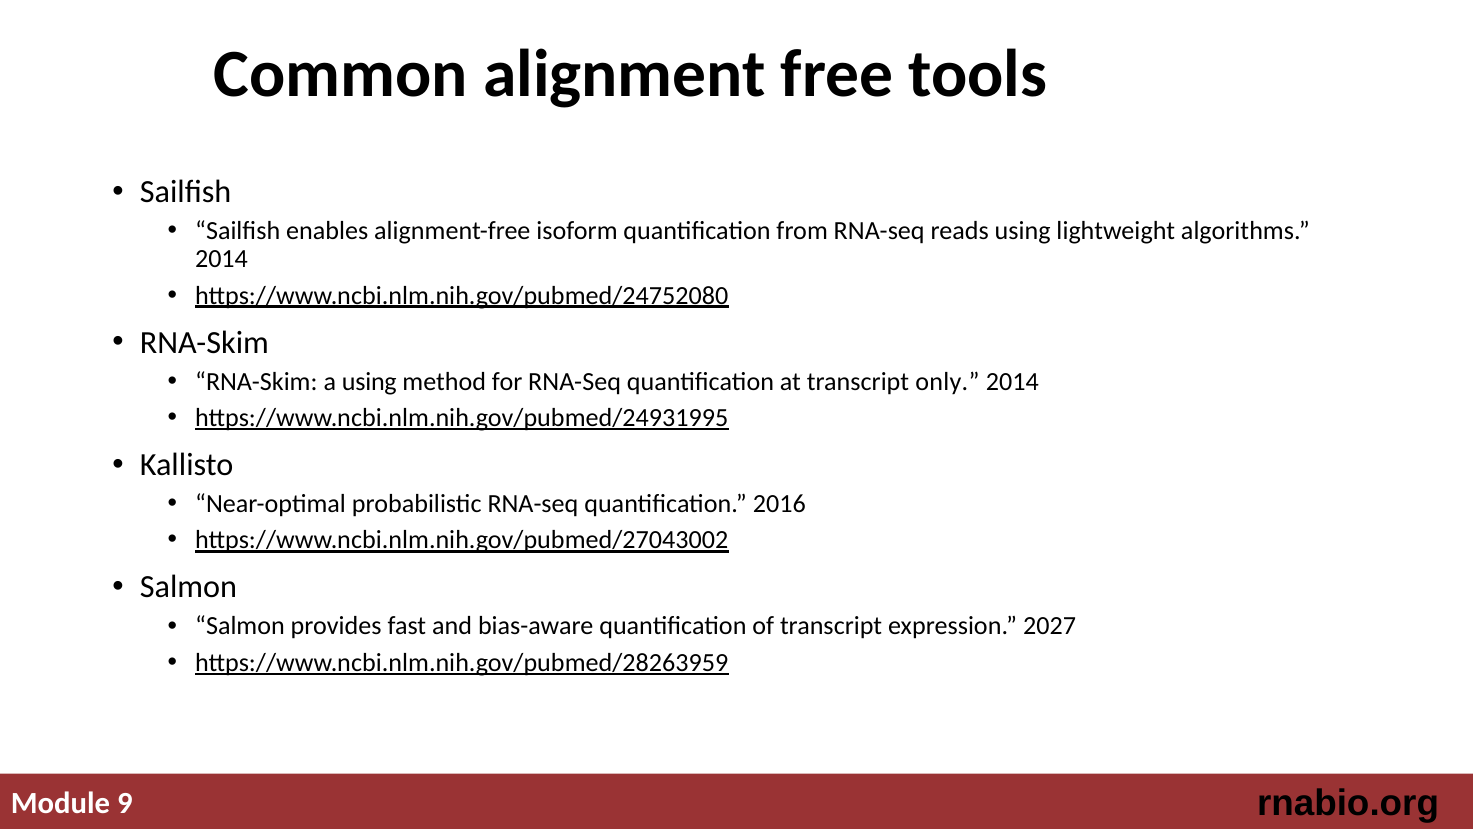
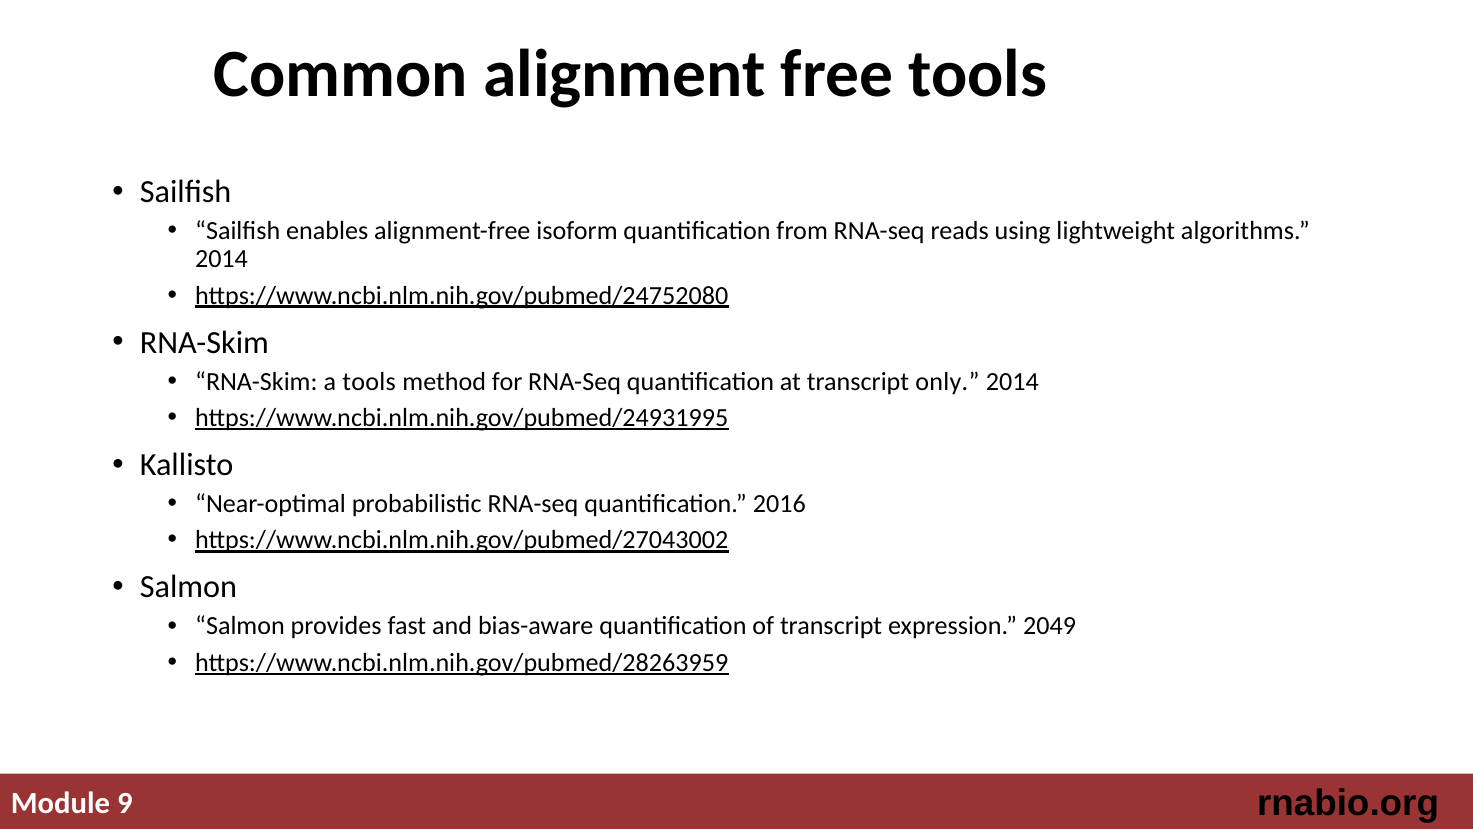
a using: using -> tools
2027: 2027 -> 2049
